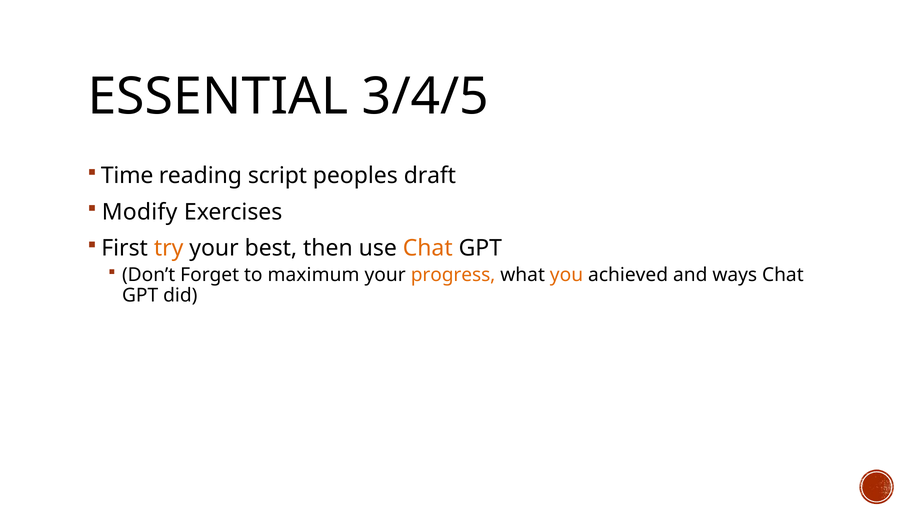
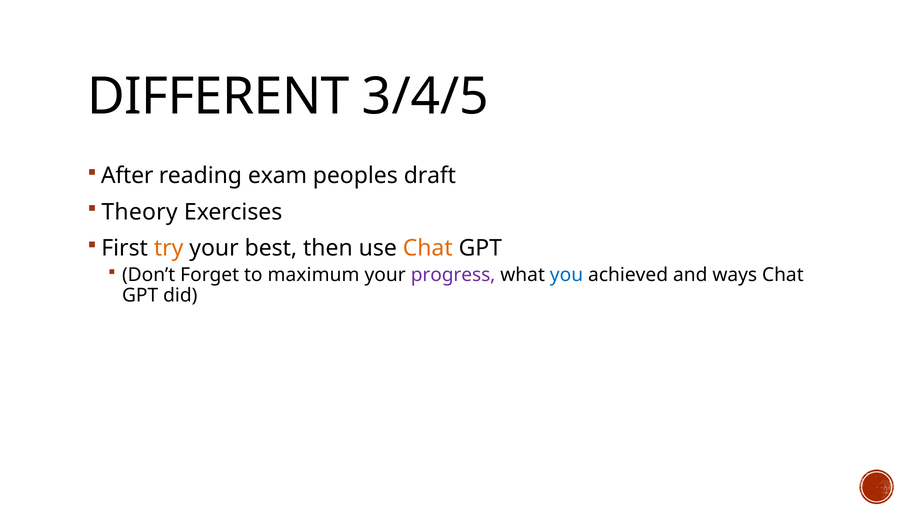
ESSENTIAL: ESSENTIAL -> DIFFERENT
Time: Time -> After
script: script -> exam
Modify: Modify -> Theory
progress colour: orange -> purple
you colour: orange -> blue
